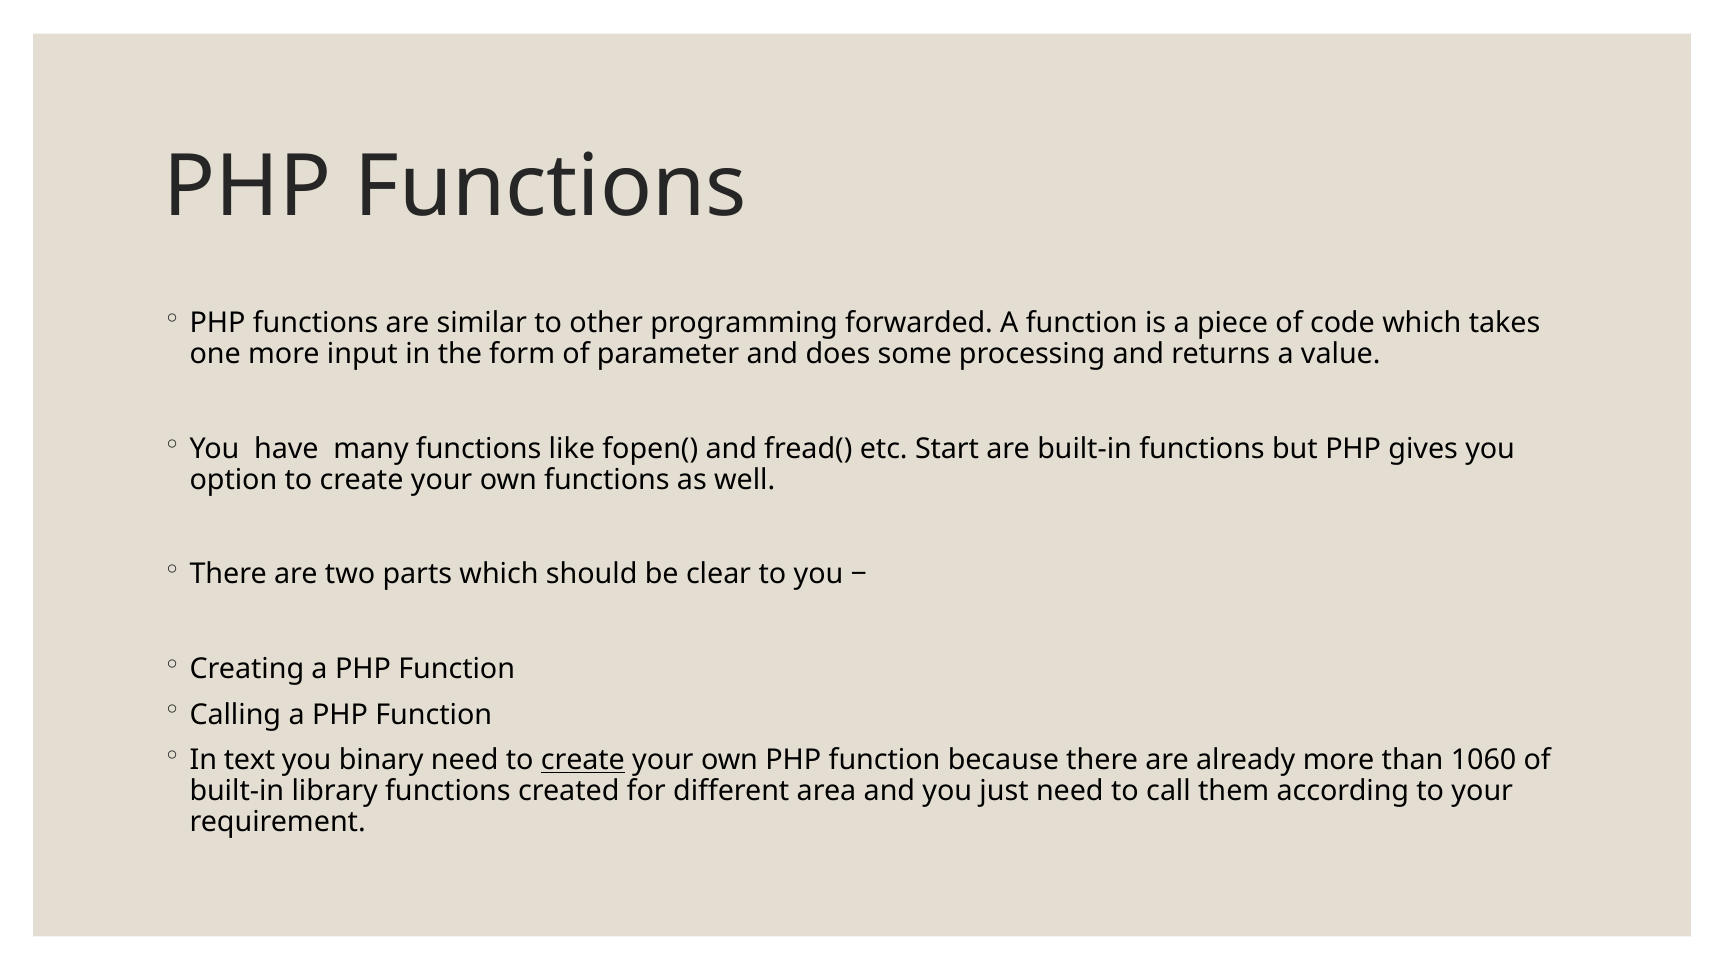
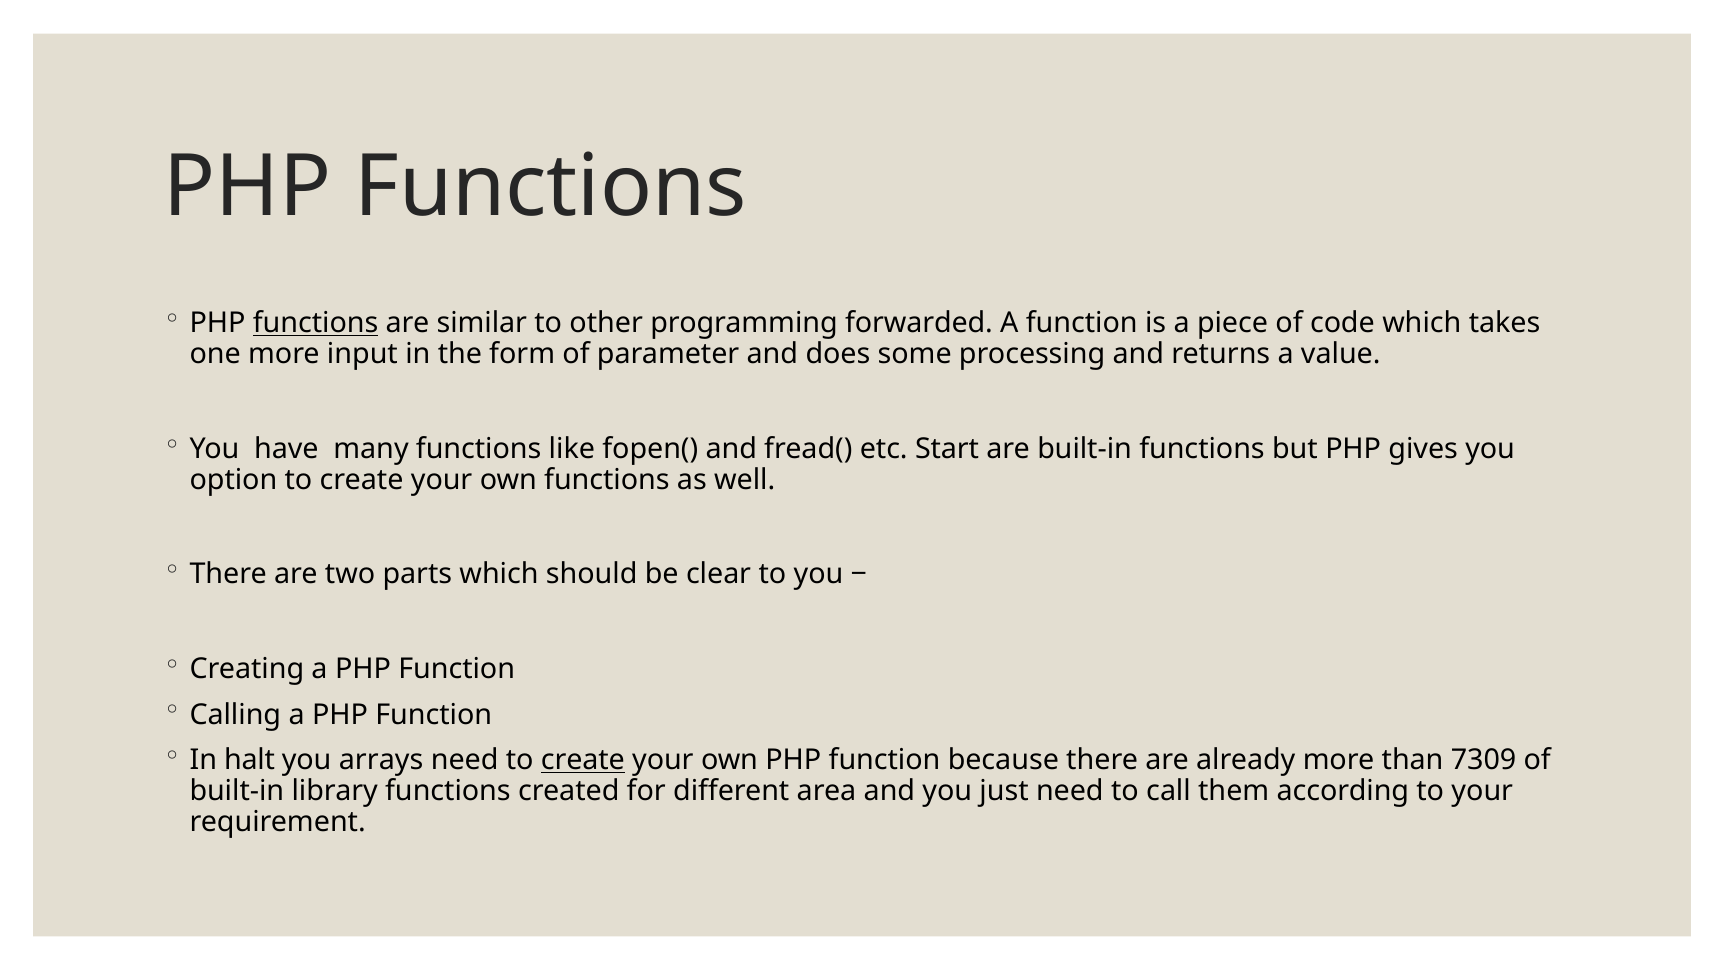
functions at (316, 323) underline: none -> present
text: text -> halt
binary: binary -> arrays
1060: 1060 -> 7309
